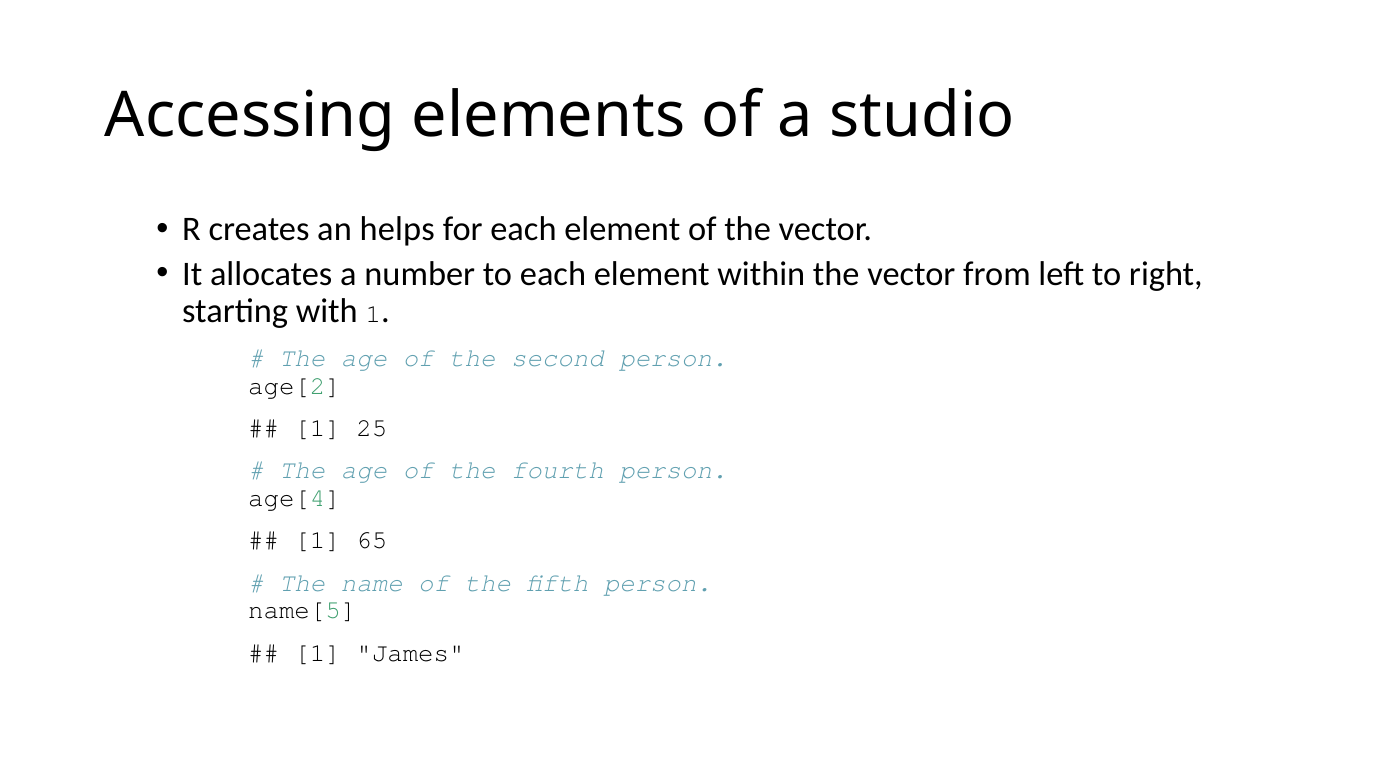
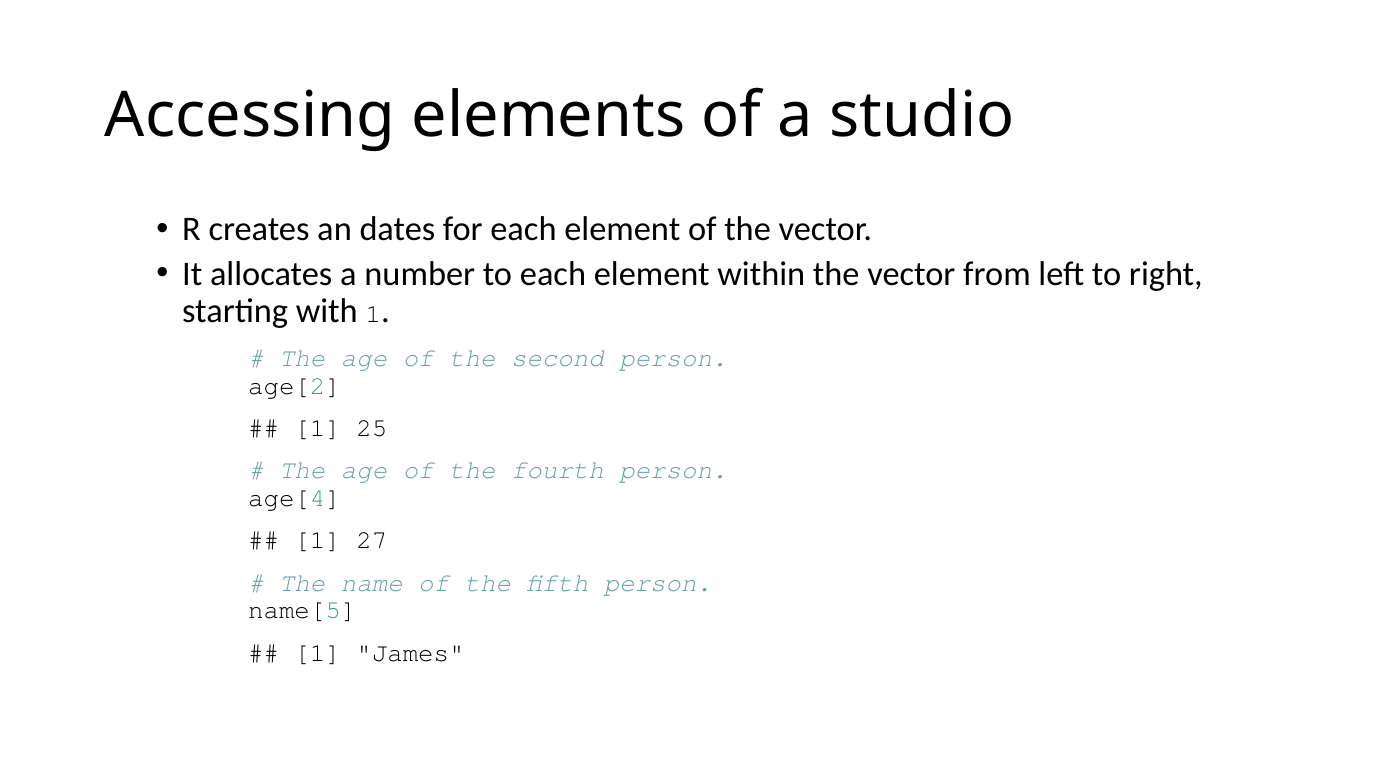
helps: helps -> dates
65: 65 -> 27
